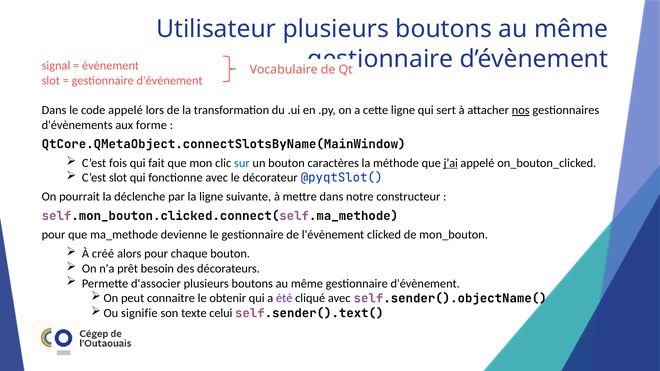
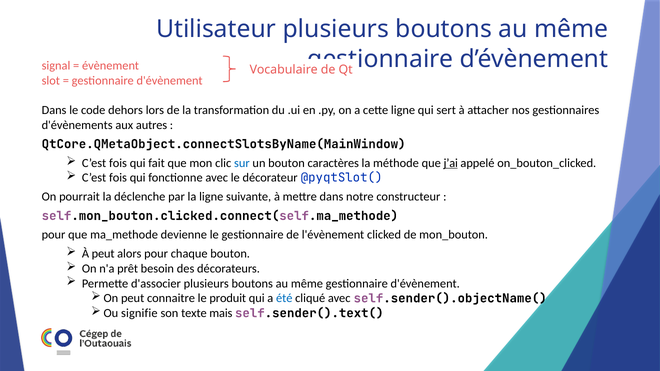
code appelé: appelé -> dehors
nos underline: present -> none
forme: forme -> autres
slot at (118, 178): slot -> fois
À créé: créé -> peut
obtenir: obtenir -> produit
été colour: purple -> blue
celui: celui -> mais
